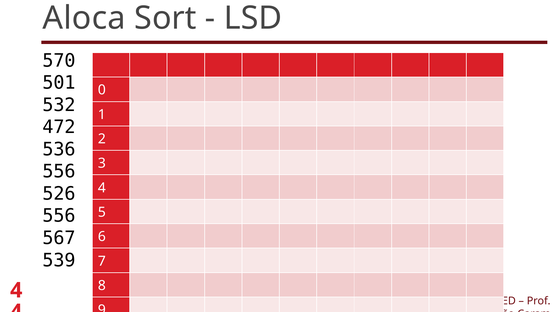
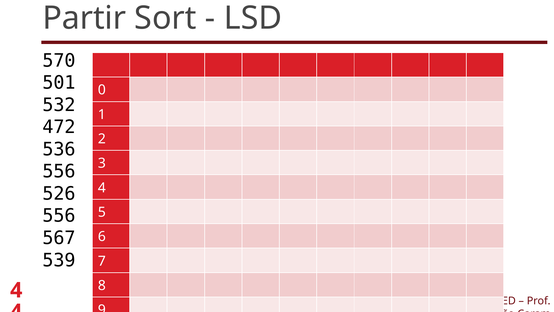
Aloca: Aloca -> Partir
